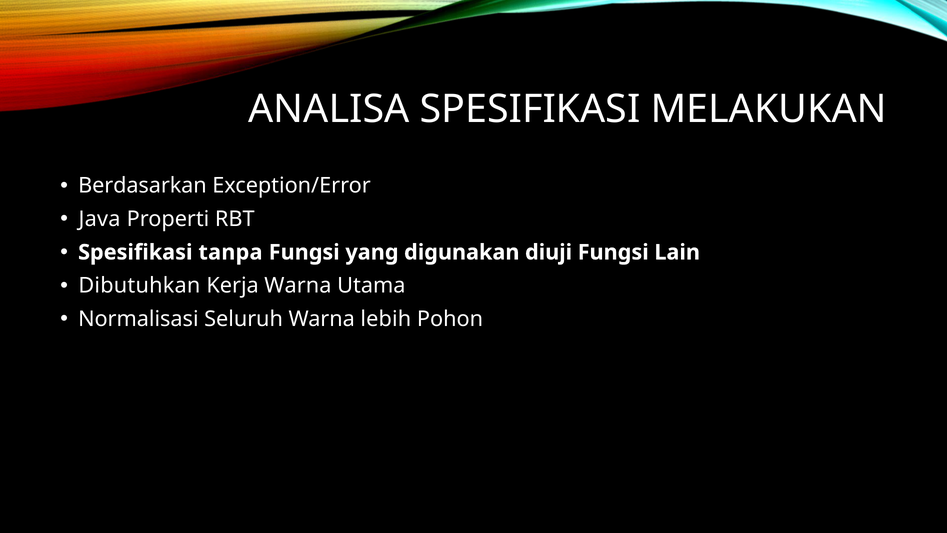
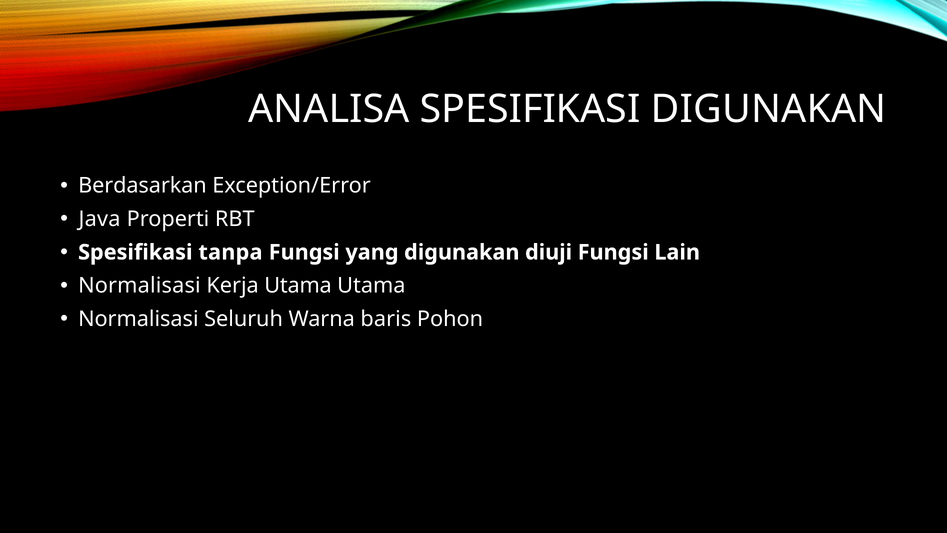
SPESIFIKASI MELAKUKAN: MELAKUKAN -> DIGUNAKAN
Dibutuhkan at (139, 285): Dibutuhkan -> Normalisasi
Kerja Warna: Warna -> Utama
lebih: lebih -> baris
